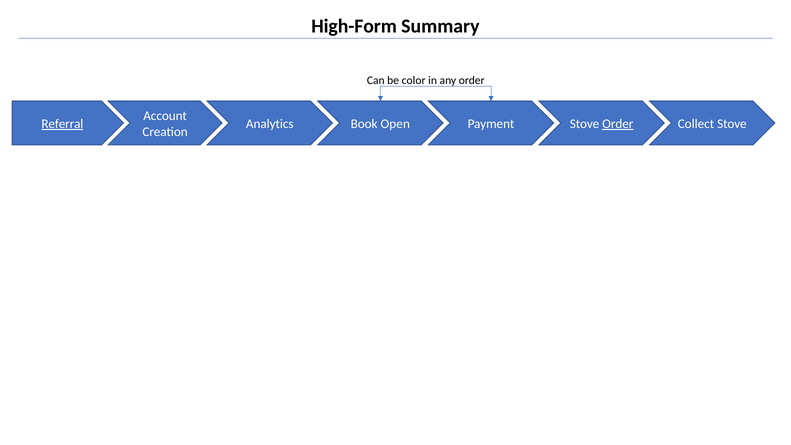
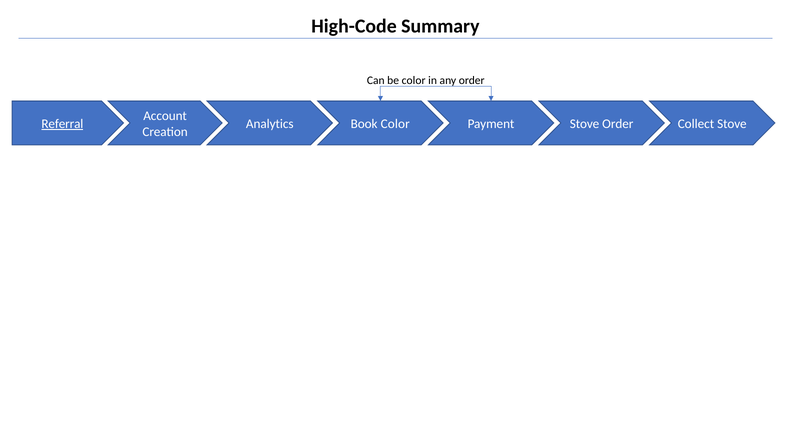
High-Form: High-Form -> High-Code
Book Open: Open -> Color
Order at (618, 124) underline: present -> none
